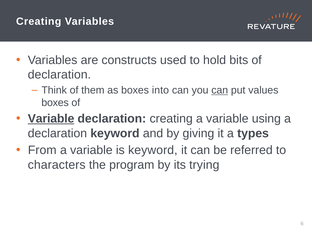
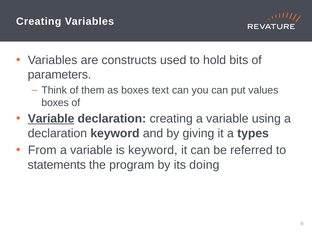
declaration at (59, 75): declaration -> parameters
into: into -> text
can at (220, 90) underline: present -> none
characters: characters -> statements
trying: trying -> doing
